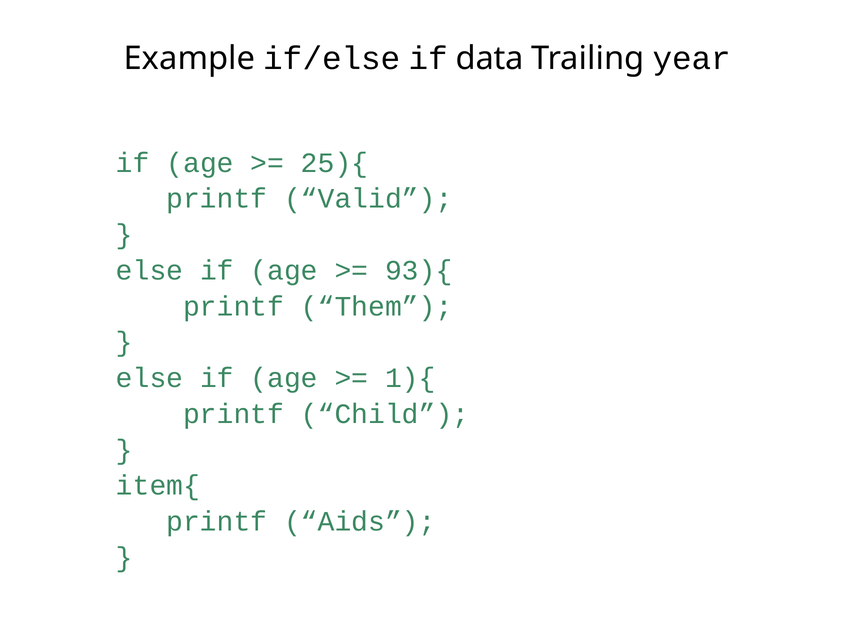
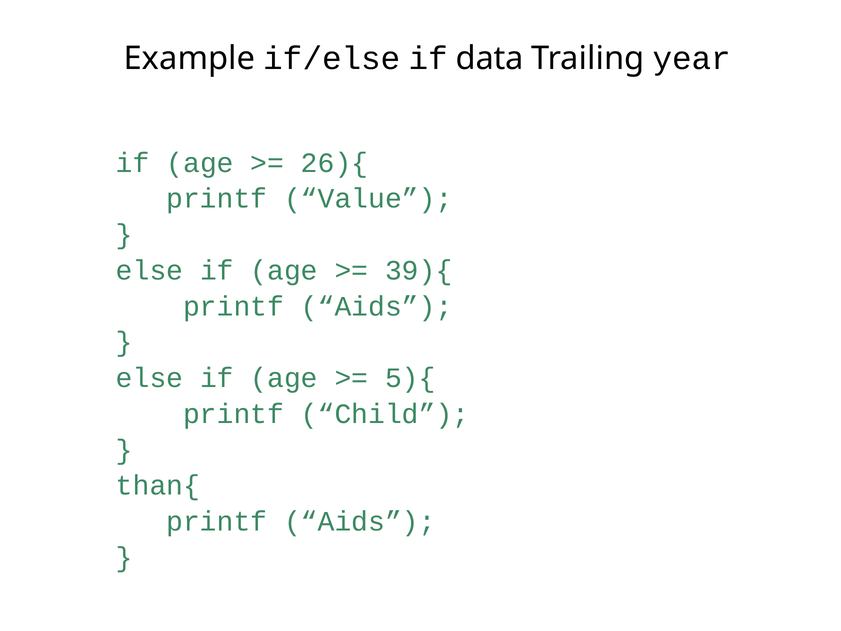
25){: 25){ -> 26){
Valid: Valid -> Value
93){: 93){ -> 39){
Them at (377, 306): Them -> Aids
1){: 1){ -> 5){
item{: item{ -> than{
